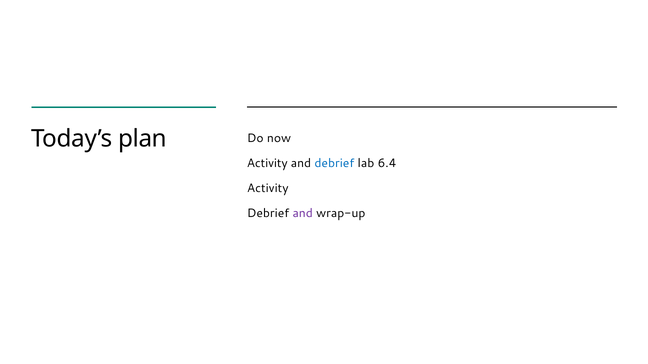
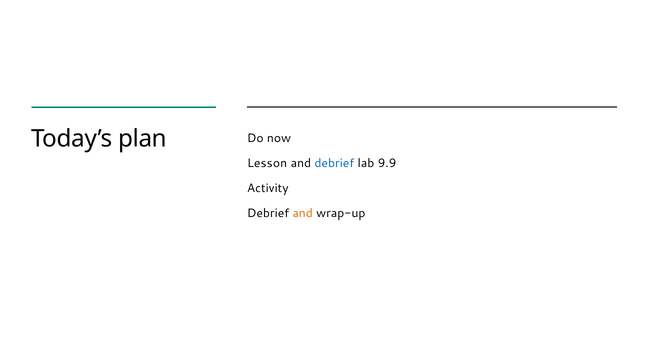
Activity at (267, 163): Activity -> Lesson
6.4: 6.4 -> 9.9
and at (303, 214) colour: purple -> orange
